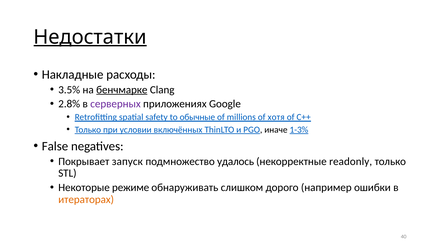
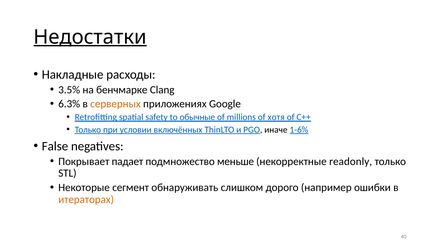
бенчмарке underline: present -> none
2.8%: 2.8% -> 6.3%
серверных colour: purple -> orange
1-3%: 1-3% -> 1-6%
запуск: запуск -> падает
удалось: удалось -> меньше
режиме: режиме -> сегмент
